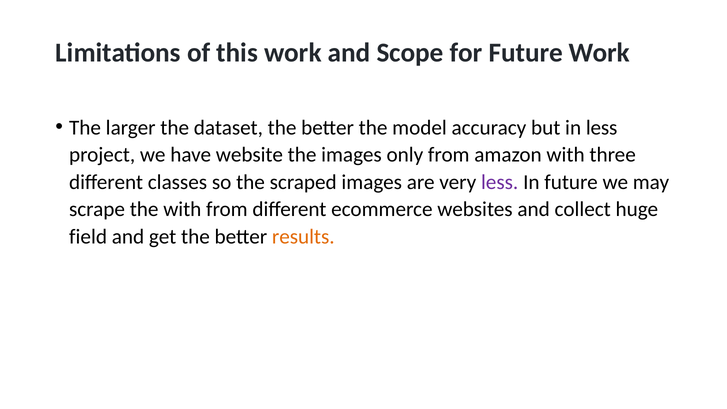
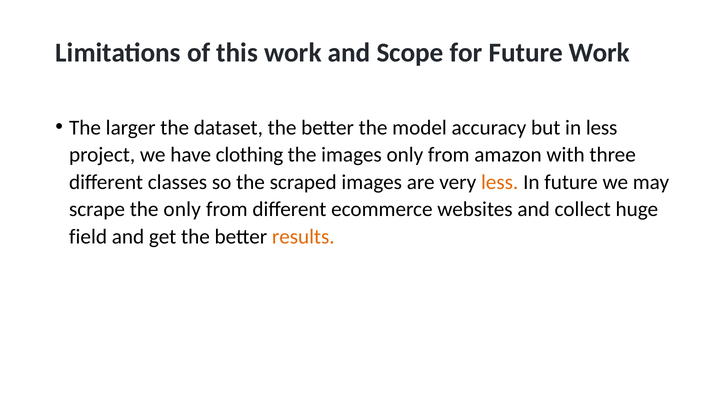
website: website -> clothing
less at (500, 182) colour: purple -> orange
the with: with -> only
